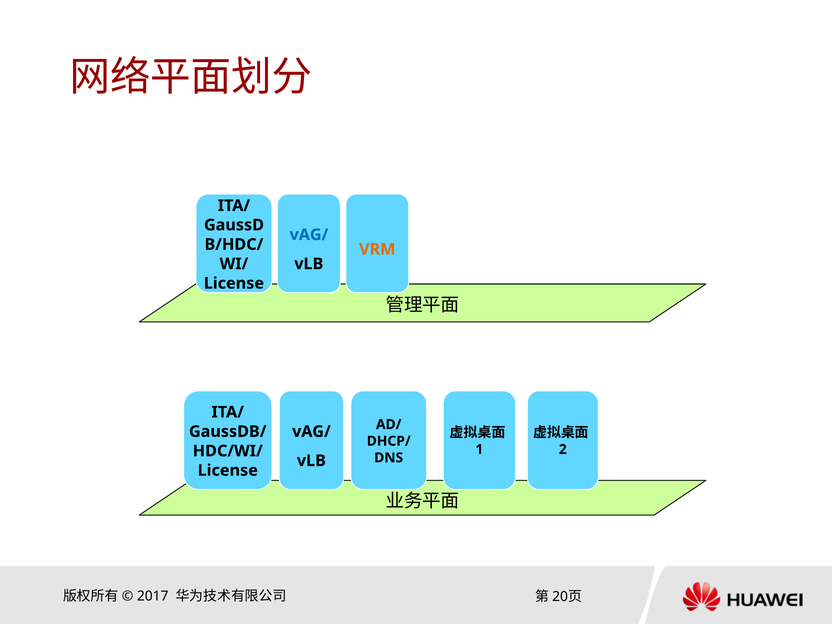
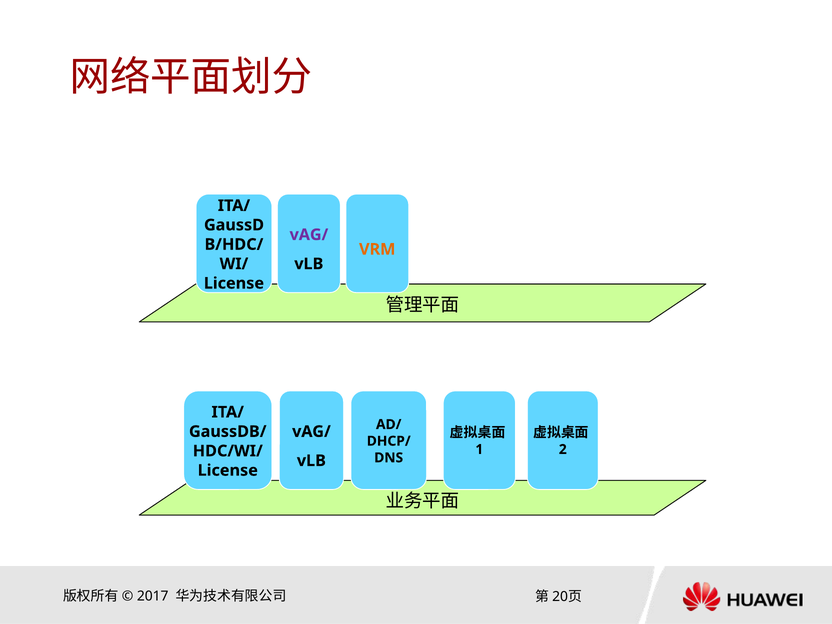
vAG/ at (309, 235) colour: blue -> purple
